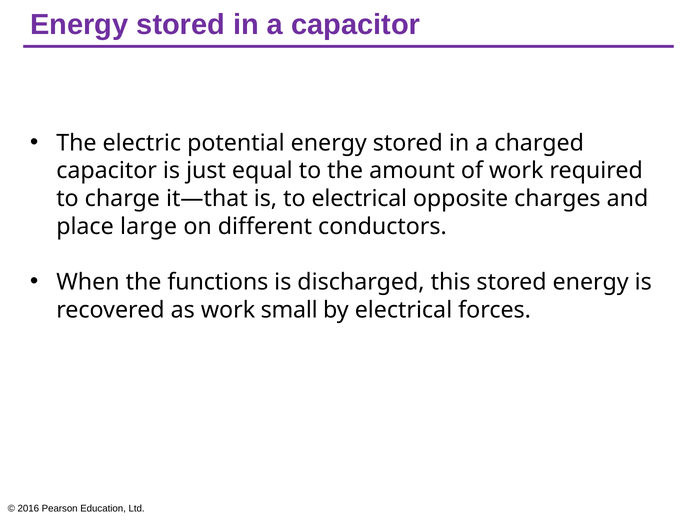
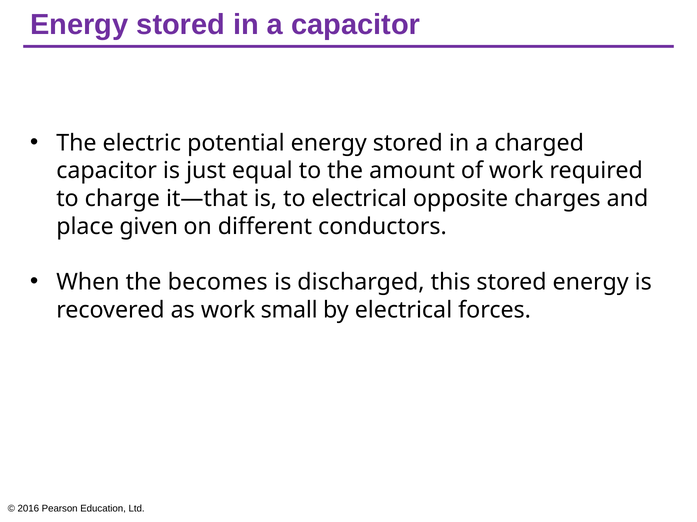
large: large -> given
functions: functions -> becomes
